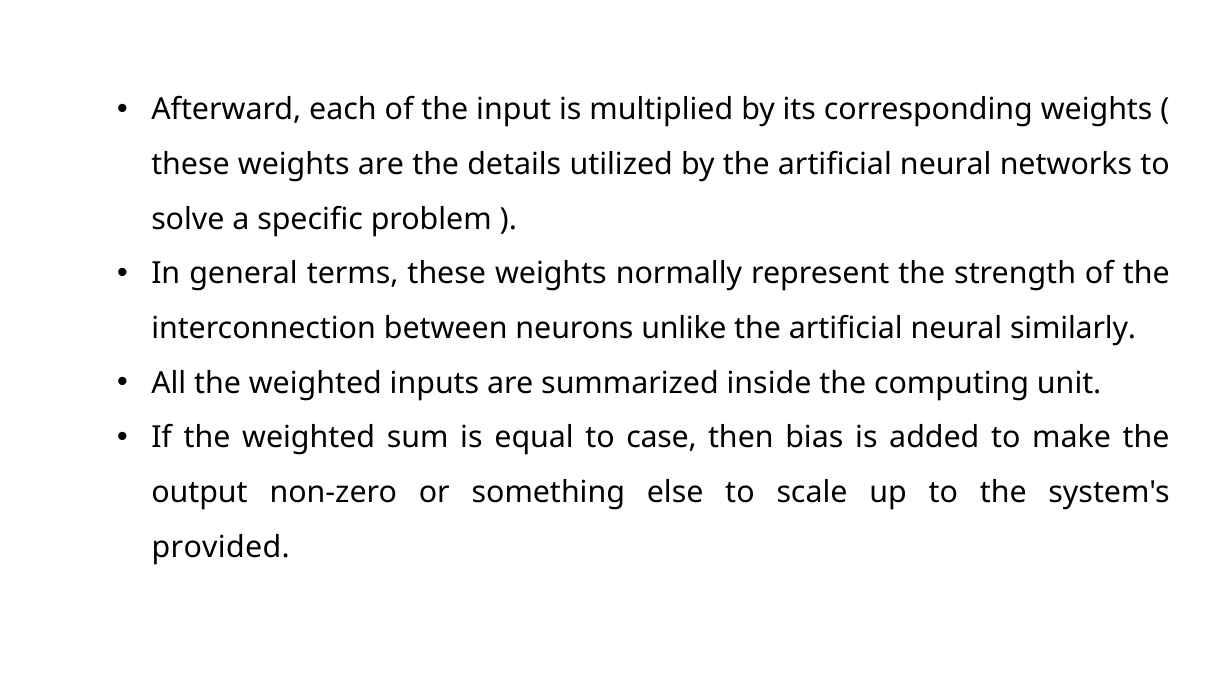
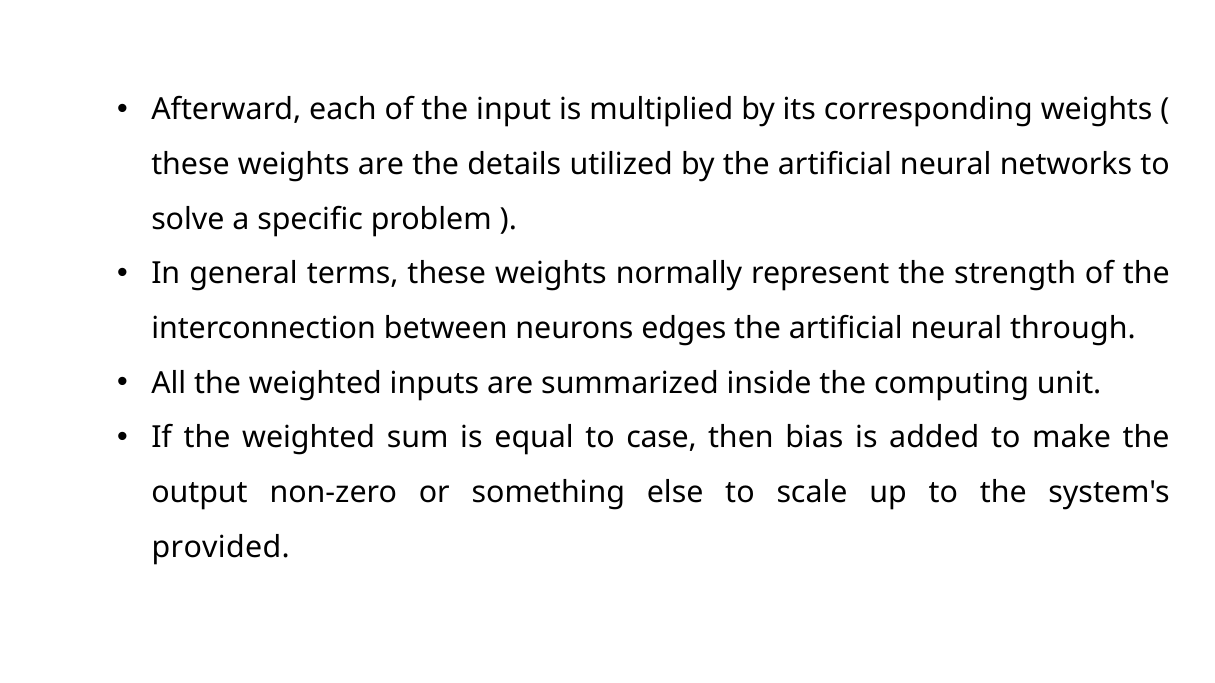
unlike: unlike -> edges
similarly: similarly -> through
